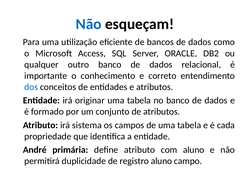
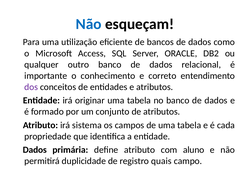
dos colour: blue -> purple
André at (35, 150): André -> Dados
registro aluno: aluno -> quais
